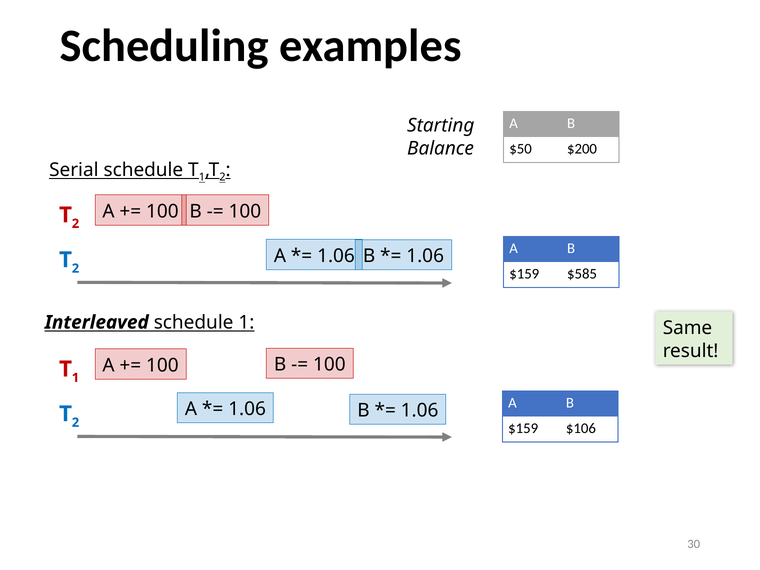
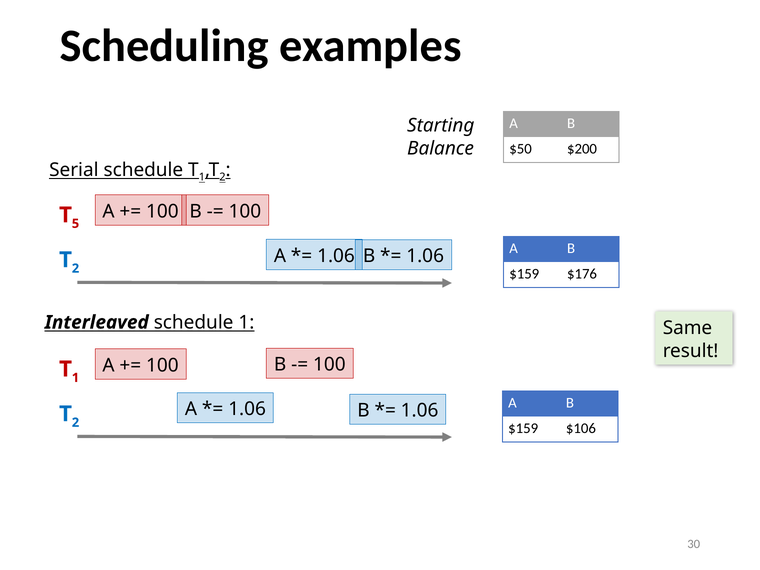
2 at (75, 224): 2 -> 5
$585: $585 -> $176
